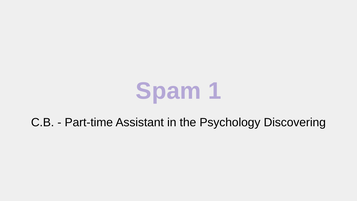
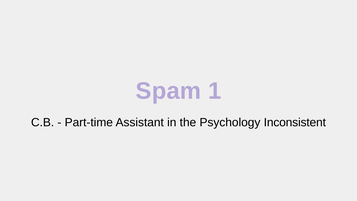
Discovering: Discovering -> Inconsistent
